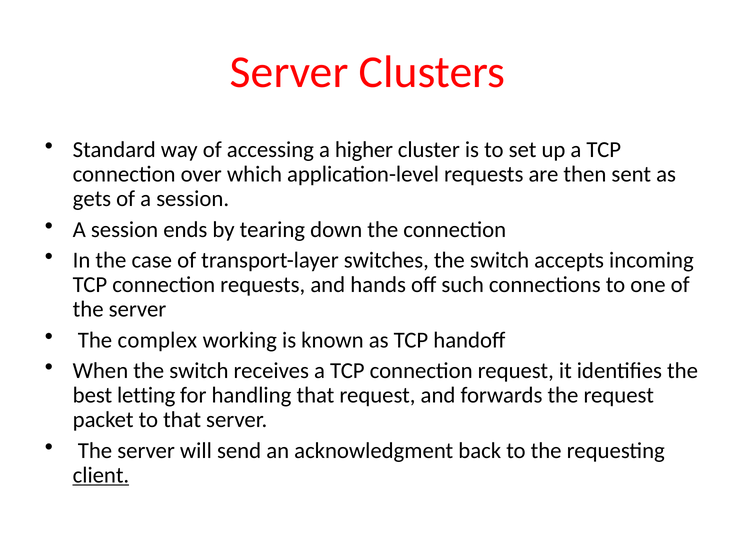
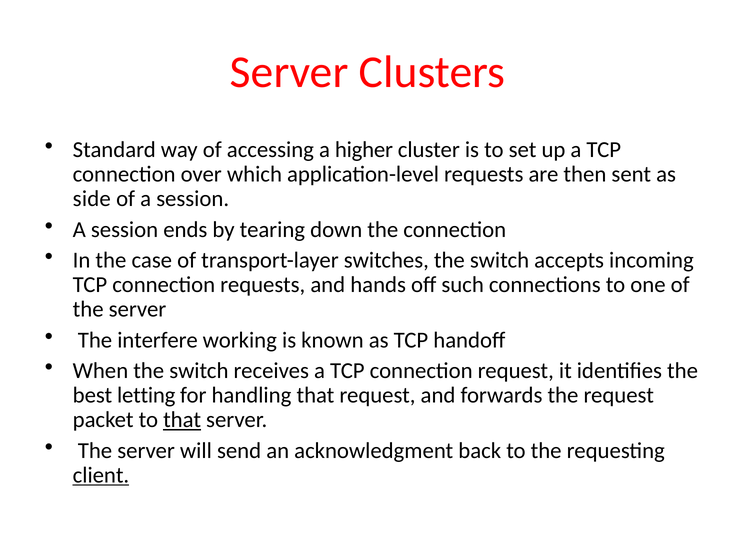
gets: gets -> side
complex: complex -> interfere
that at (182, 420) underline: none -> present
